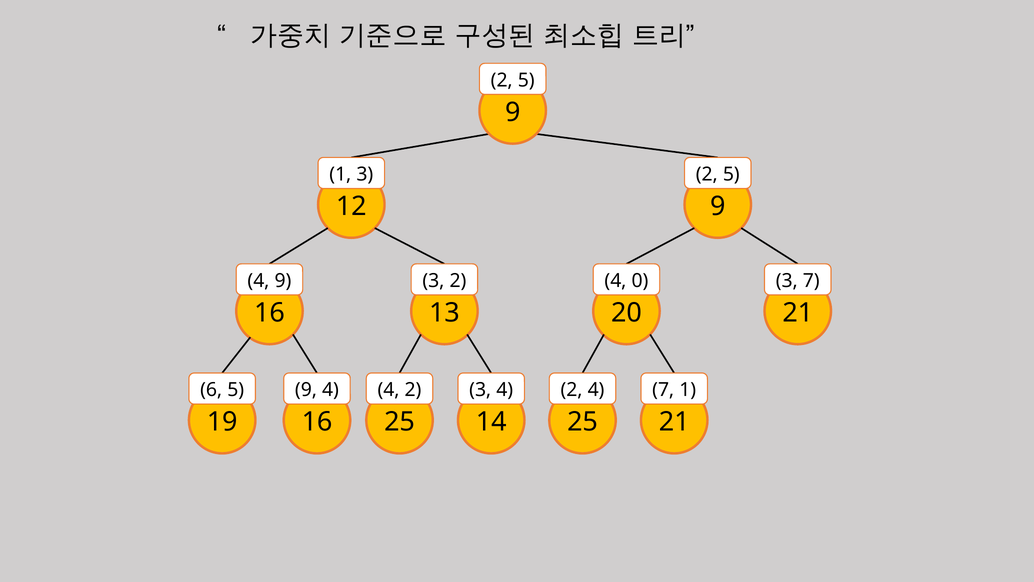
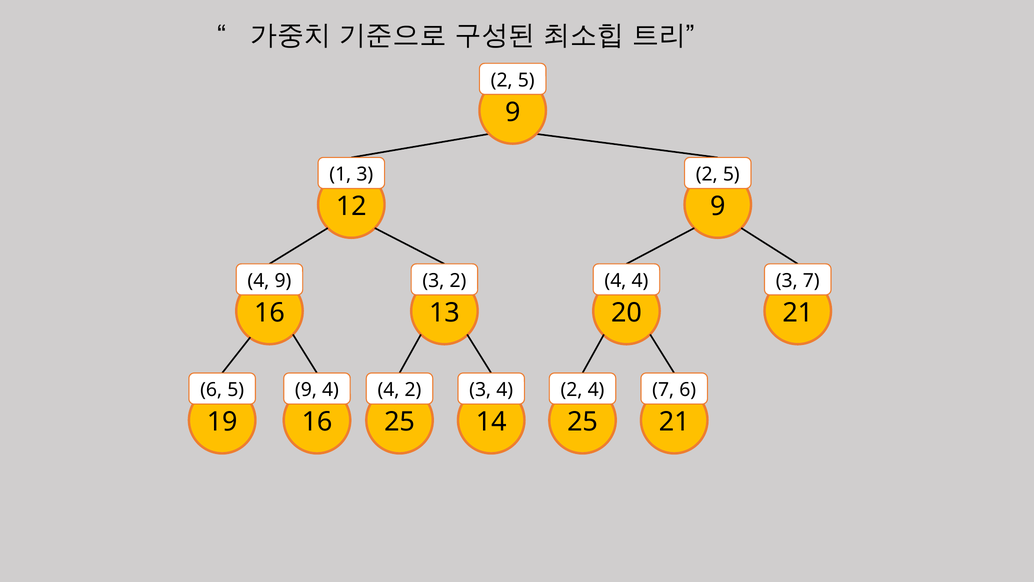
4 0: 0 -> 4
7 1: 1 -> 6
